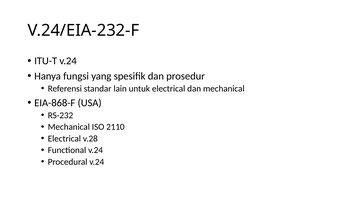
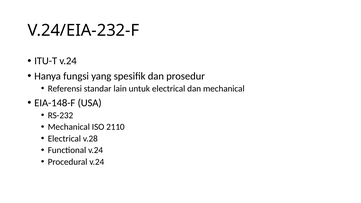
EIA-868-F: EIA-868-F -> EIA-148-F
